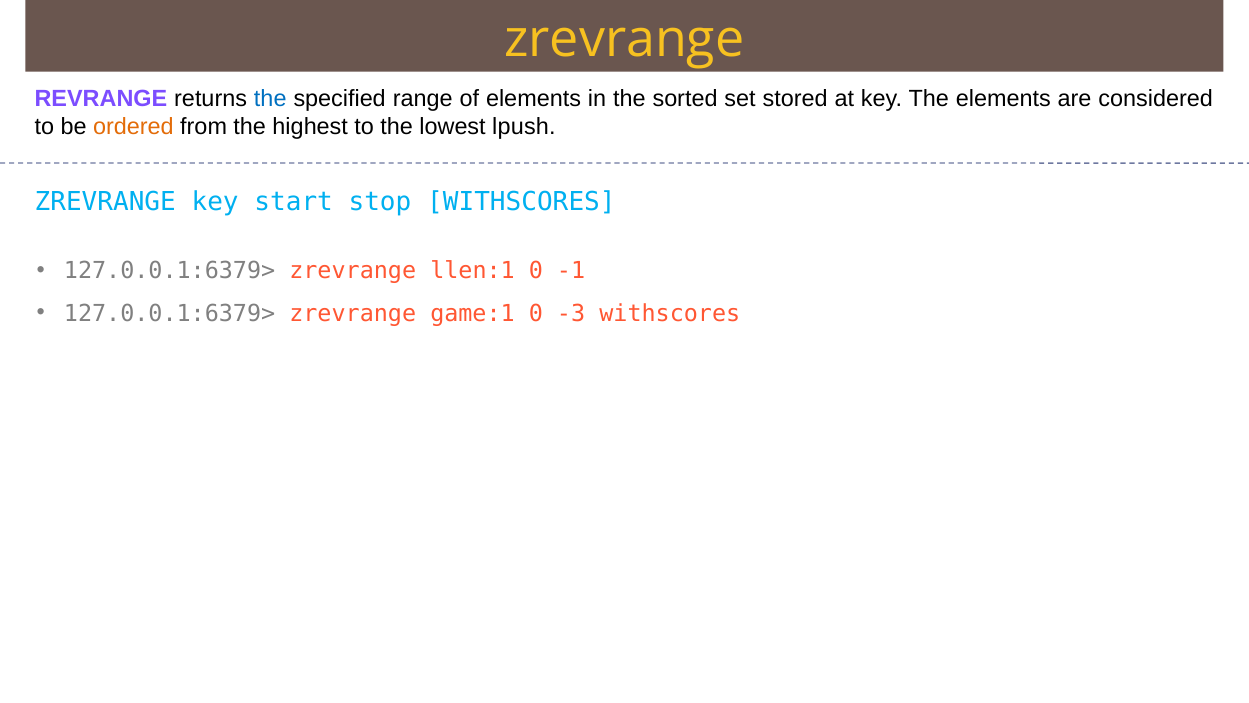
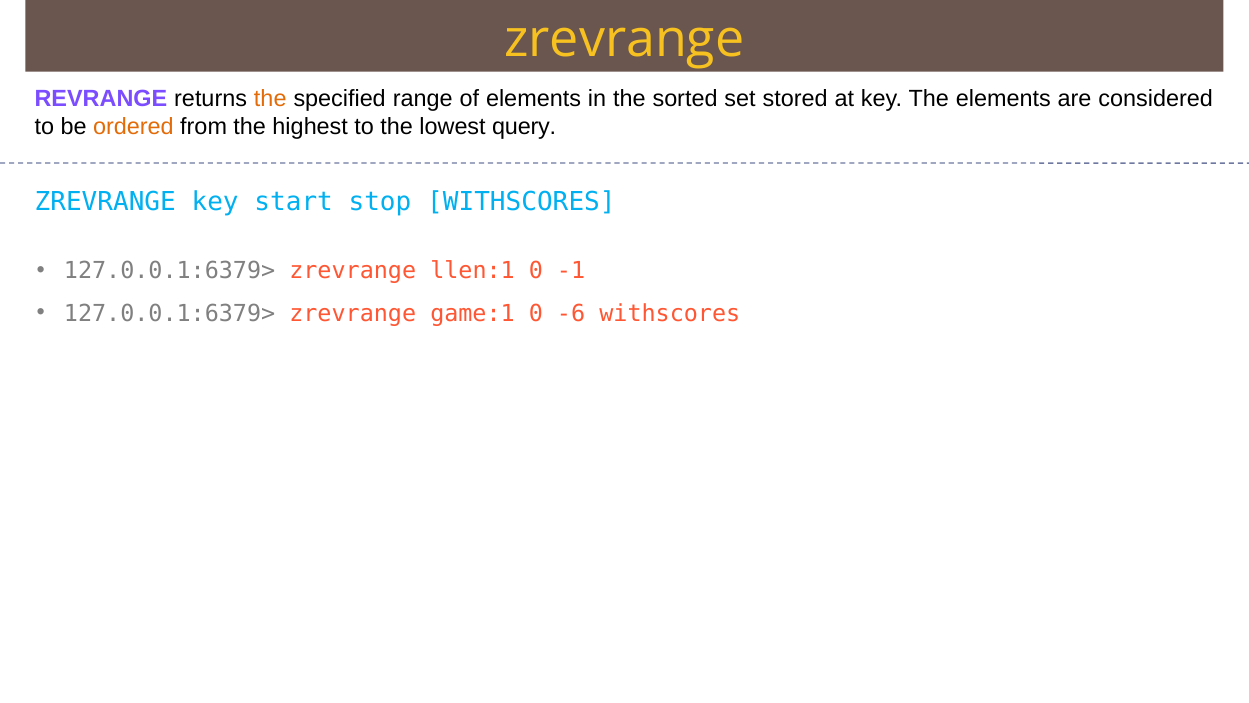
the at (270, 98) colour: blue -> orange
lpush: lpush -> query
-3: -3 -> -6
